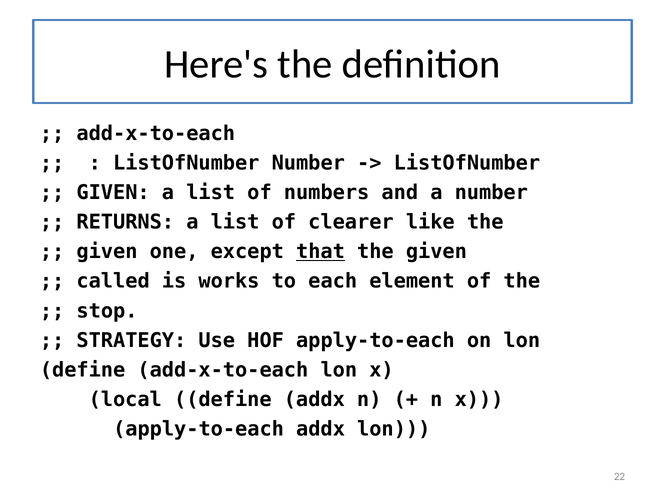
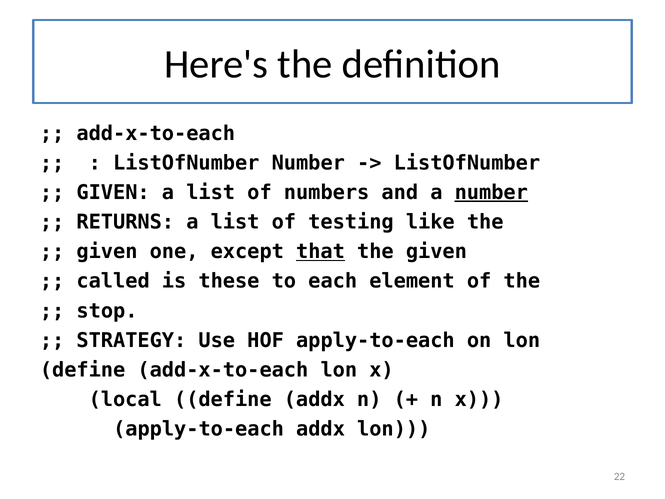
number at (491, 192) underline: none -> present
clearer: clearer -> testing
works: works -> these
